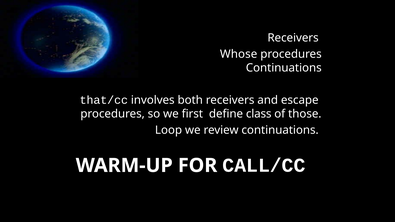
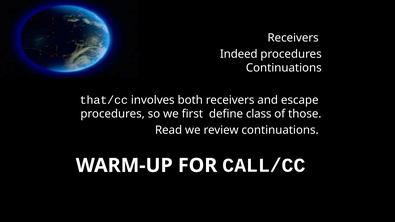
Whose: Whose -> Indeed
Loop: Loop -> Read
